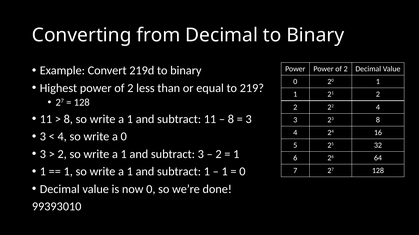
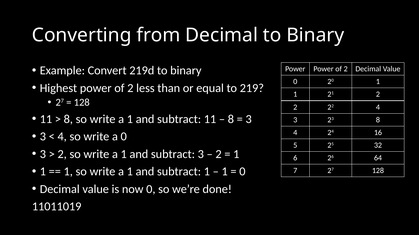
99393010: 99393010 -> 11011019
